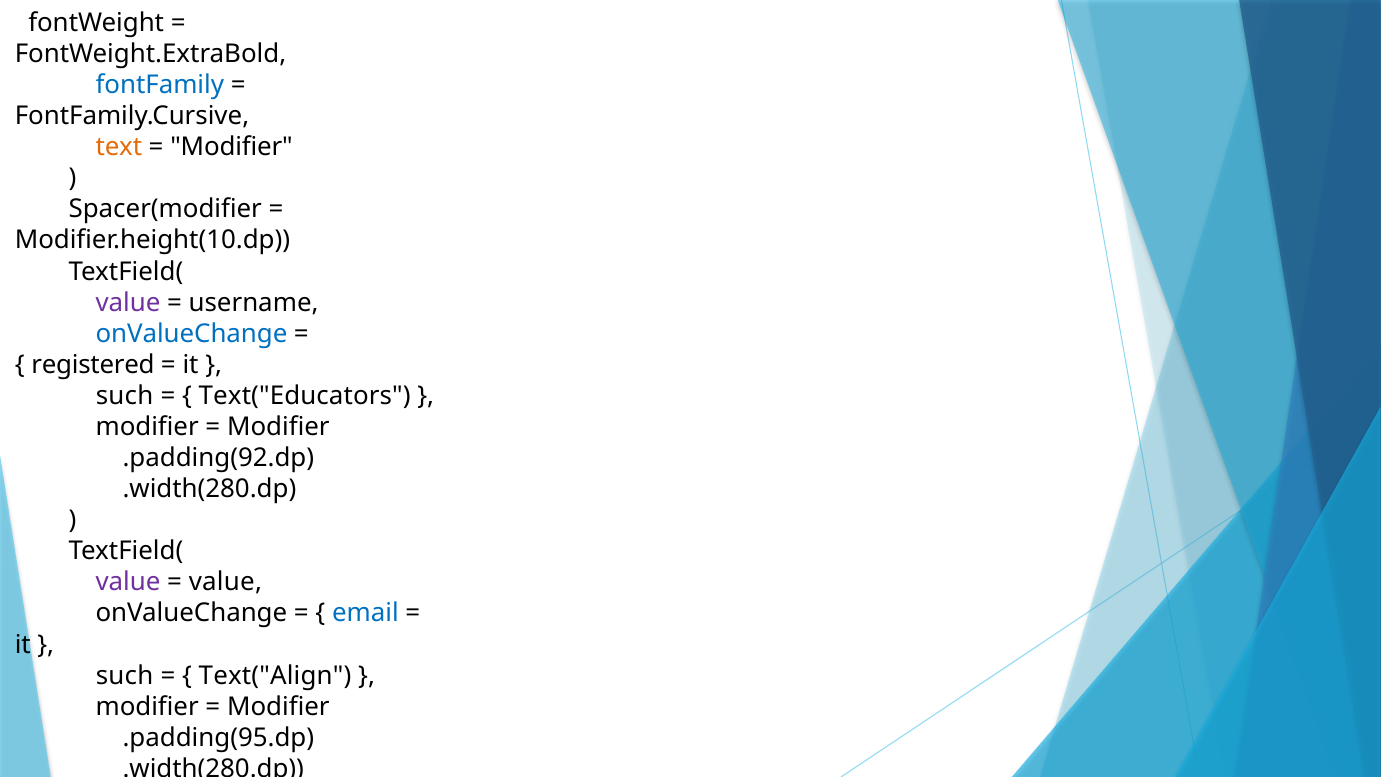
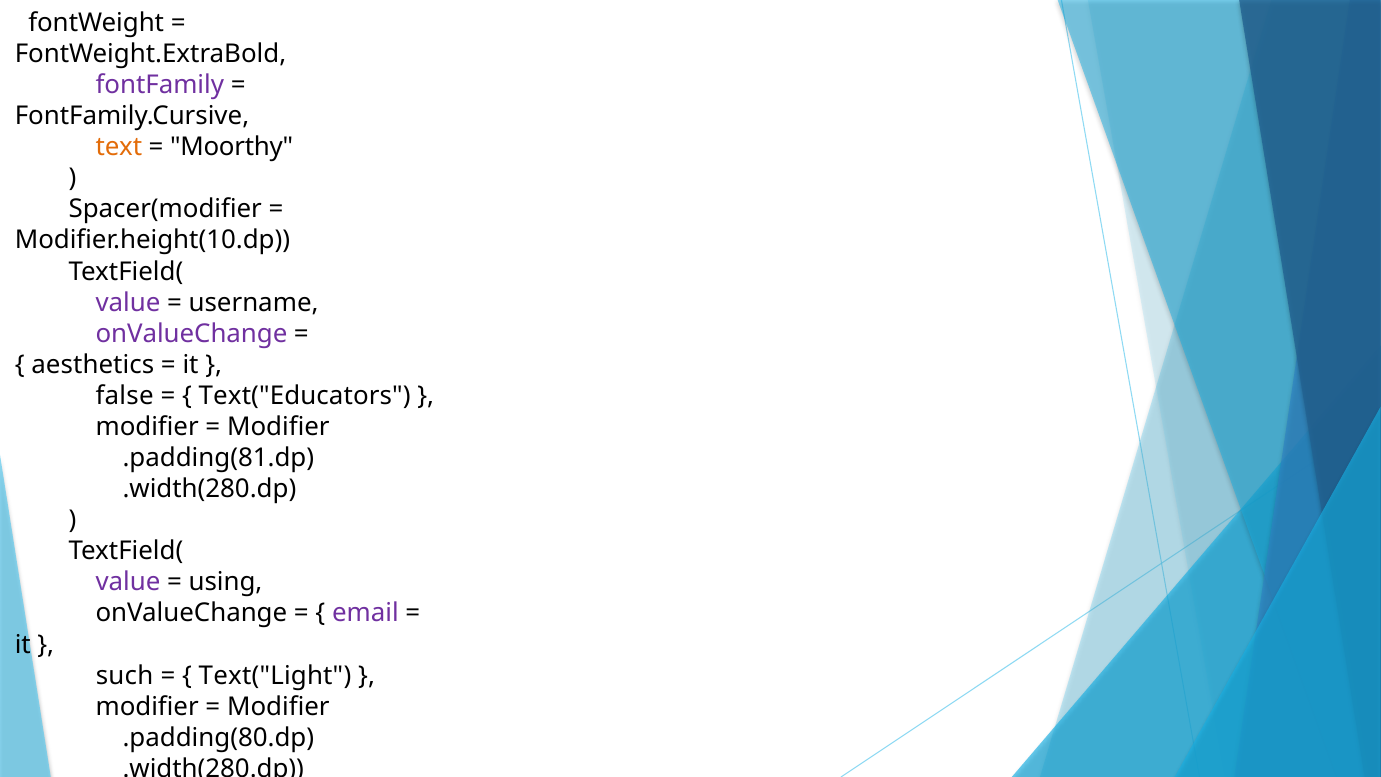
fontFamily colour: blue -> purple
Modifier at (232, 147): Modifier -> Moorthy
onValueChange at (191, 334) colour: blue -> purple
registered: registered -> aesthetics
such at (125, 396): such -> false
.padding(92.dp: .padding(92.dp -> .padding(81.dp
value at (225, 582): value -> using
email colour: blue -> purple
Text("Align: Text("Align -> Text("Light
.padding(95.dp: .padding(95.dp -> .padding(80.dp
